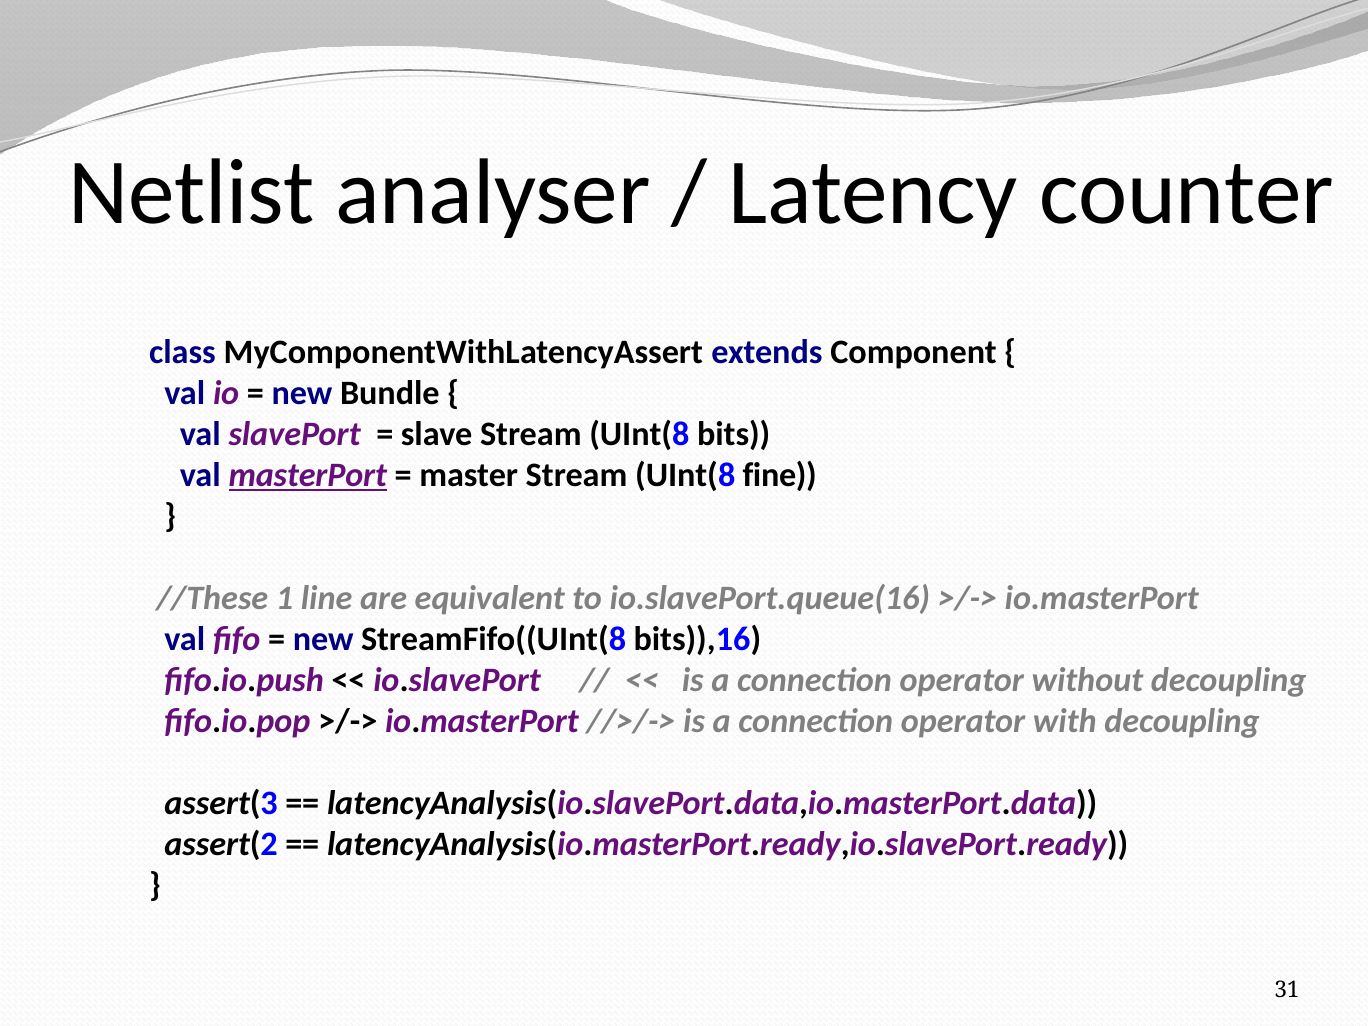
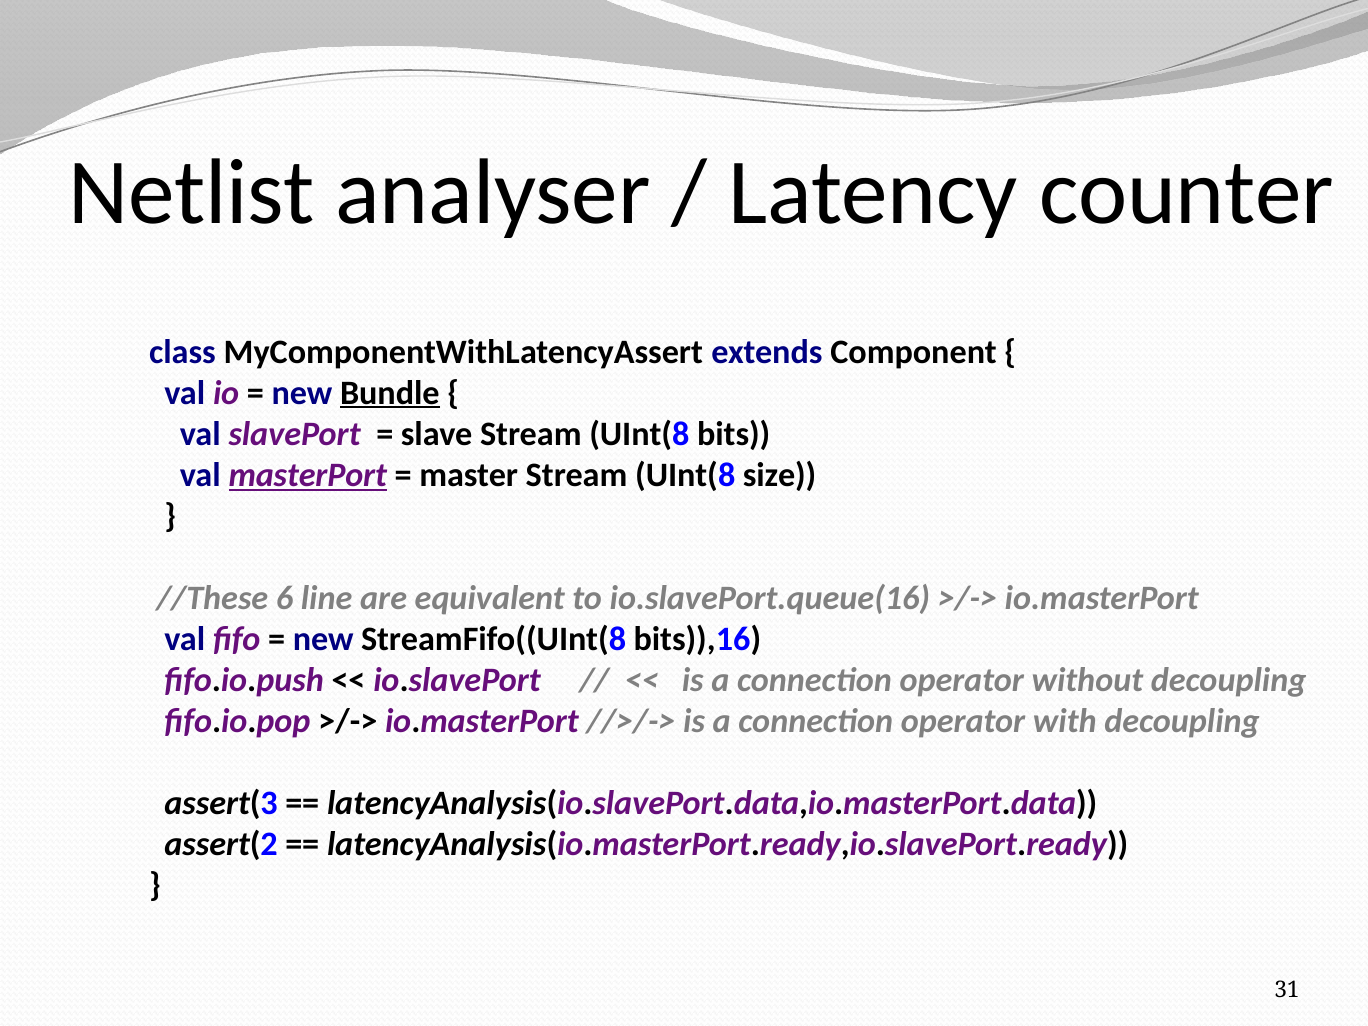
Bundle underline: none -> present
fine: fine -> size
1: 1 -> 6
